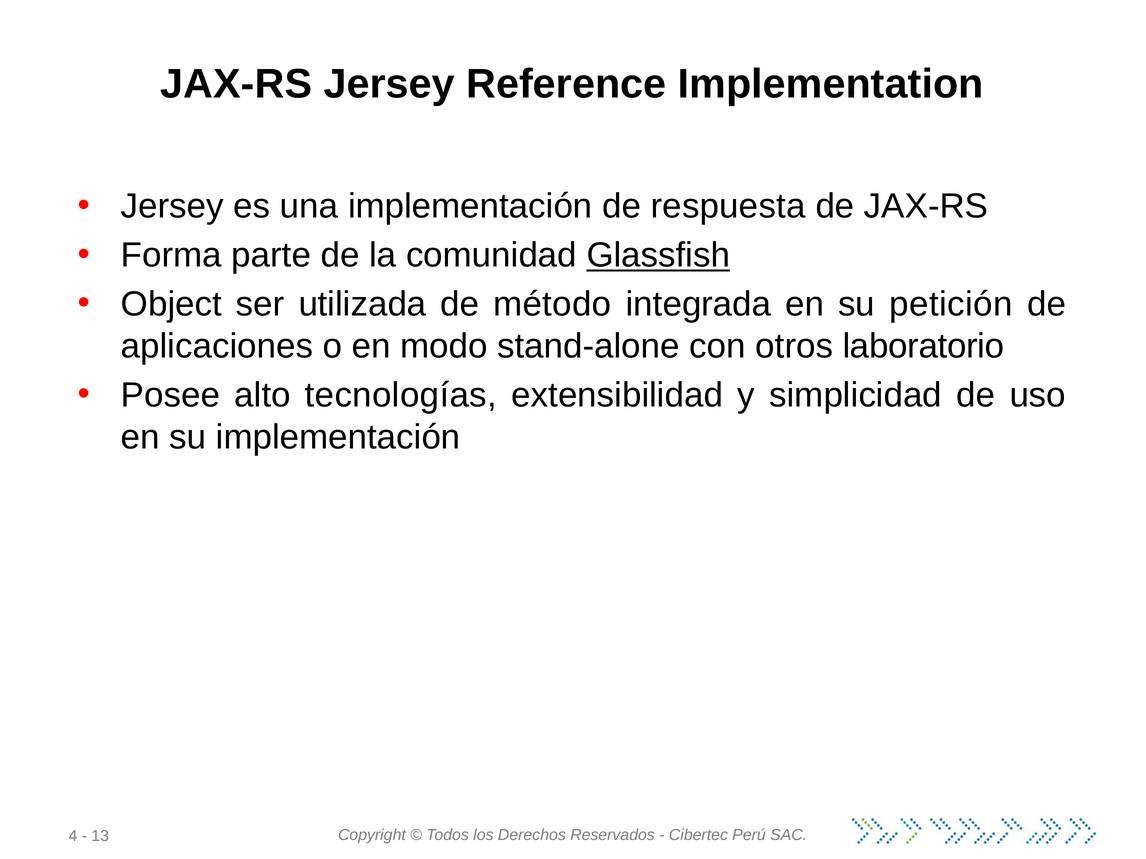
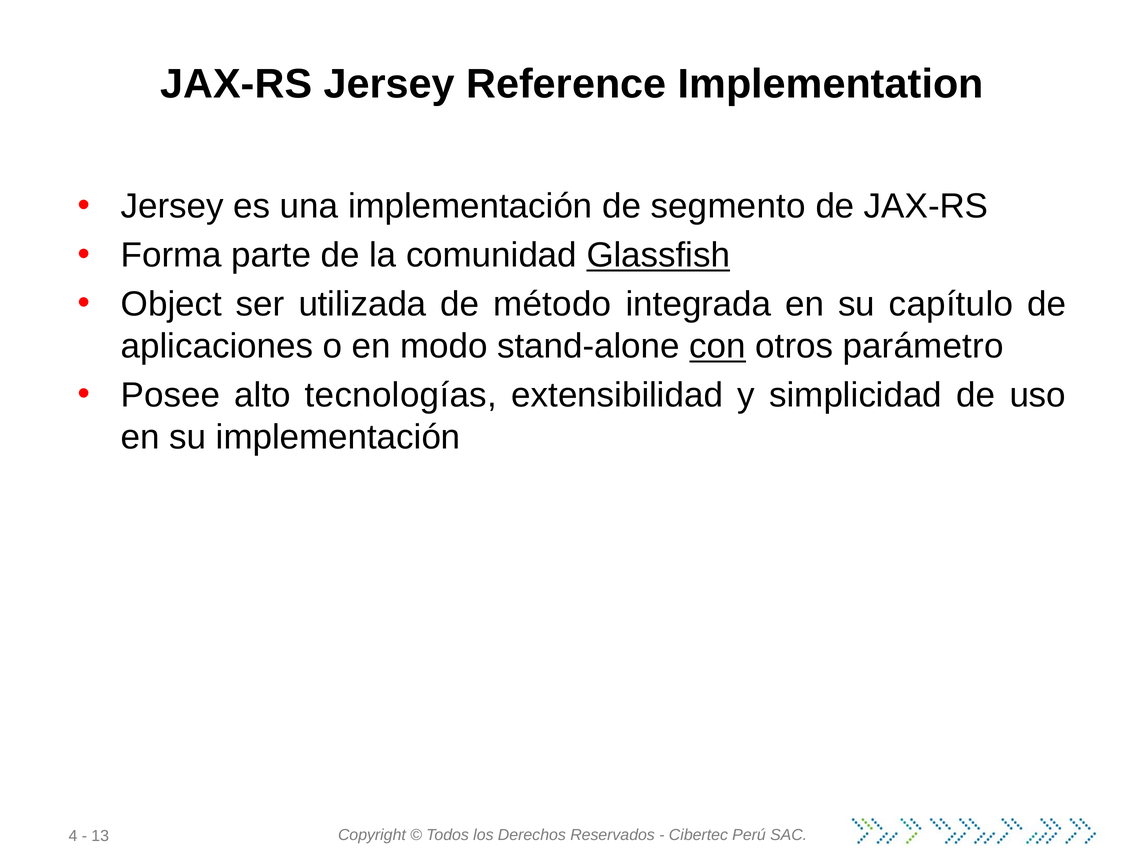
respuesta: respuesta -> segmento
petición: petición -> capítulo
con underline: none -> present
laboratorio: laboratorio -> parámetro
